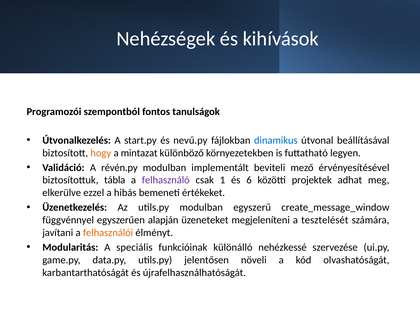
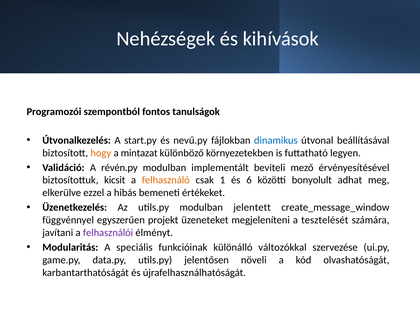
tábla: tábla -> kicsit
felhasználó colour: purple -> orange
projektek: projektek -> bonyolult
egyszerű: egyszerű -> jelentett
alapján: alapján -> projekt
felhasználói colour: orange -> purple
nehézkessé: nehézkessé -> változókkal
